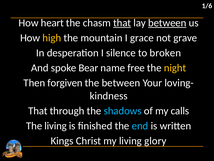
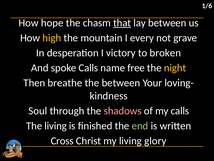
heart: heart -> hope
between at (167, 23) underline: present -> none
grace: grace -> every
silence: silence -> victory
spoke Bear: Bear -> Calls
forgiven: forgiven -> breathe
That at (38, 111): That -> Soul
shadows colour: light blue -> pink
end colour: light blue -> light green
Kings: Kings -> Cross
